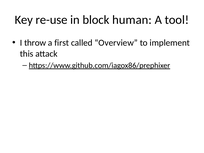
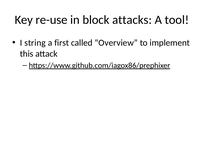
human: human -> attacks
throw: throw -> string
